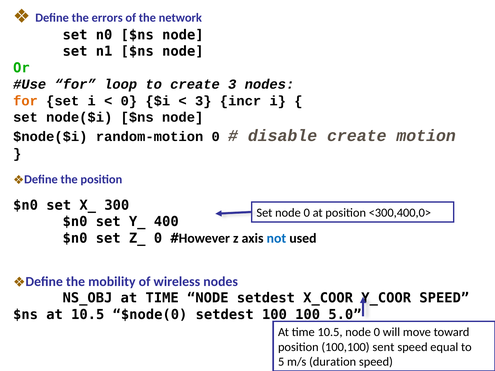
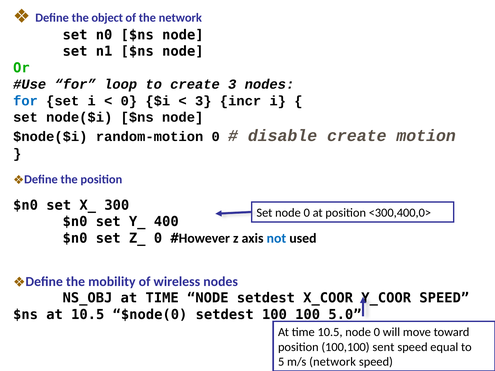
errors: errors -> object
for at (25, 101) colour: orange -> blue
m/s duration: duration -> network
